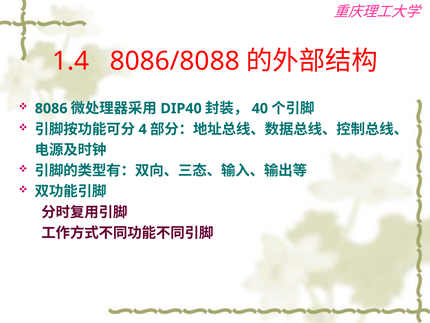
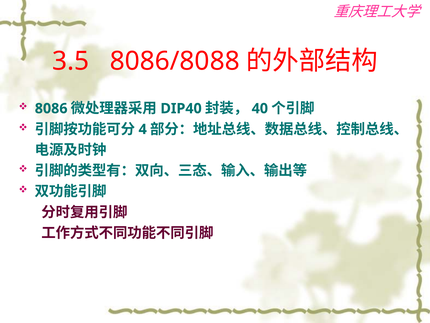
1.4: 1.4 -> 3.5
